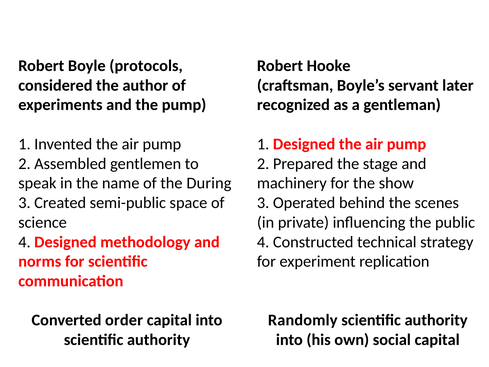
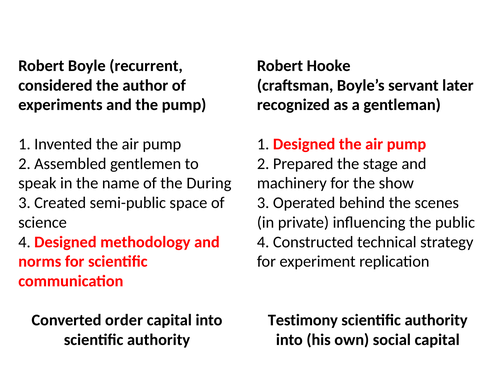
protocols: protocols -> recurrent
Randomly: Randomly -> Testimony
